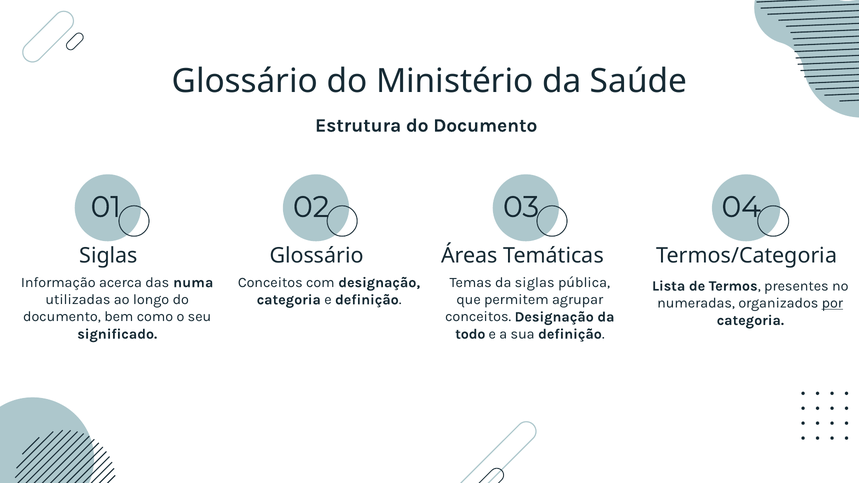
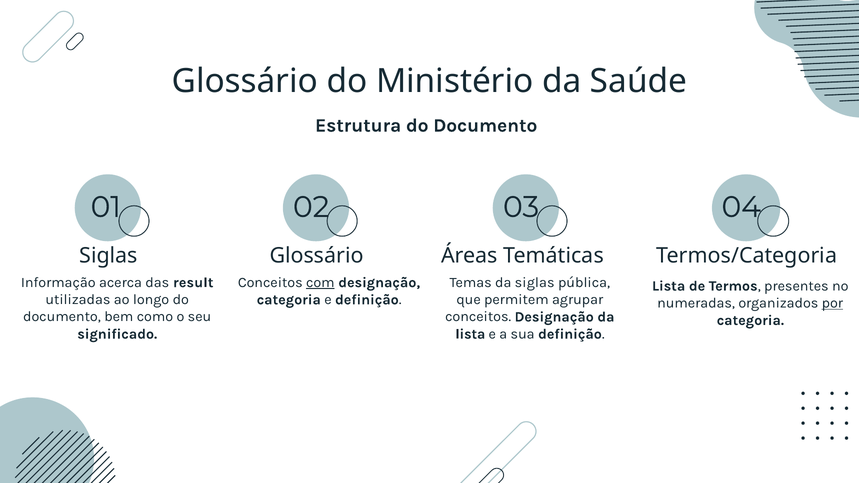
numa: numa -> result
com underline: none -> present
todo at (470, 334): todo -> lista
